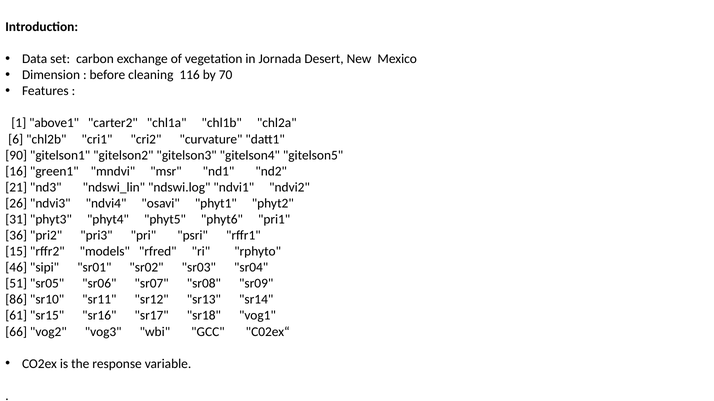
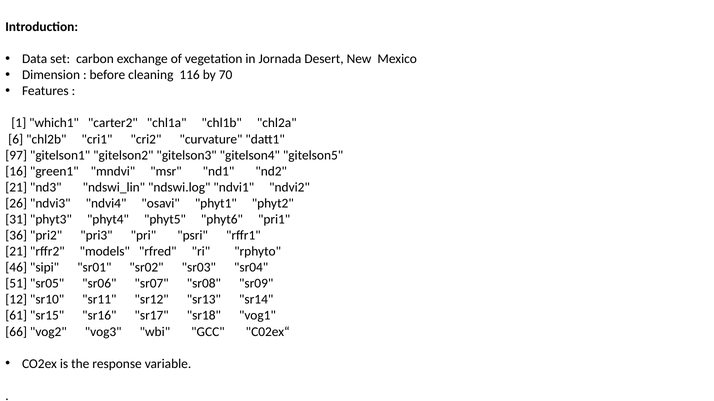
above1: above1 -> which1
90: 90 -> 97
15 at (16, 252): 15 -> 21
86: 86 -> 12
